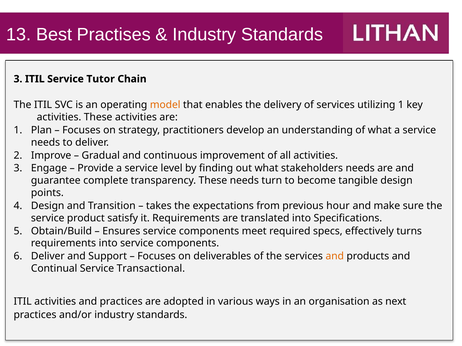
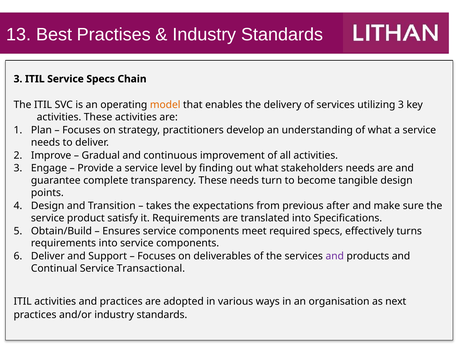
Service Tutor: Tutor -> Specs
utilizing 1: 1 -> 3
hour: hour -> after
and at (335, 257) colour: orange -> purple
